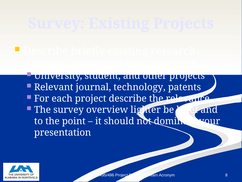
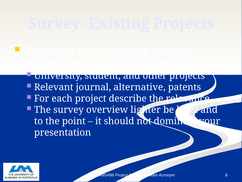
technology: technology -> alternative
